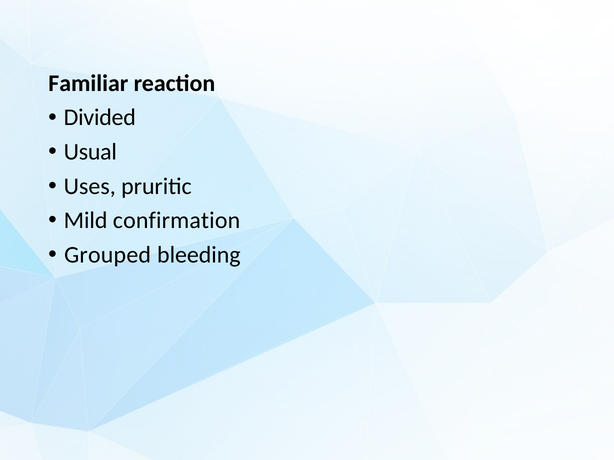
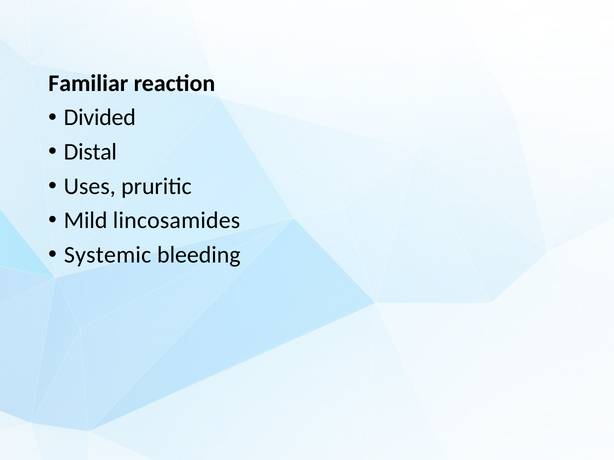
Usual: Usual -> Distal
confirmation: confirmation -> lincosamides
Grouped: Grouped -> Systemic
